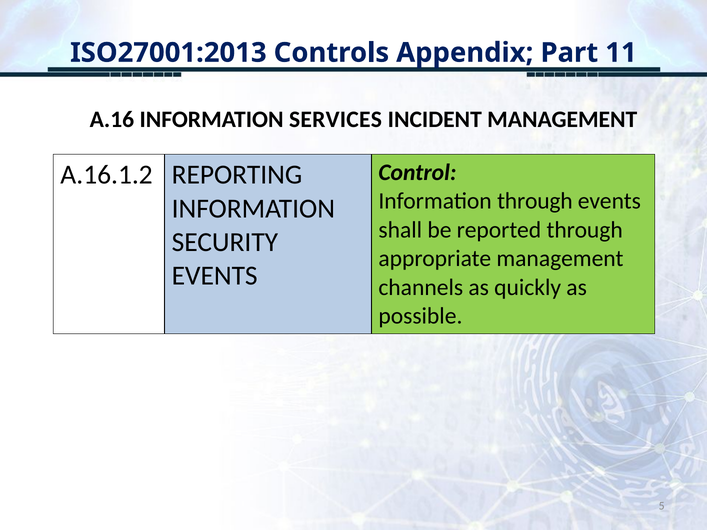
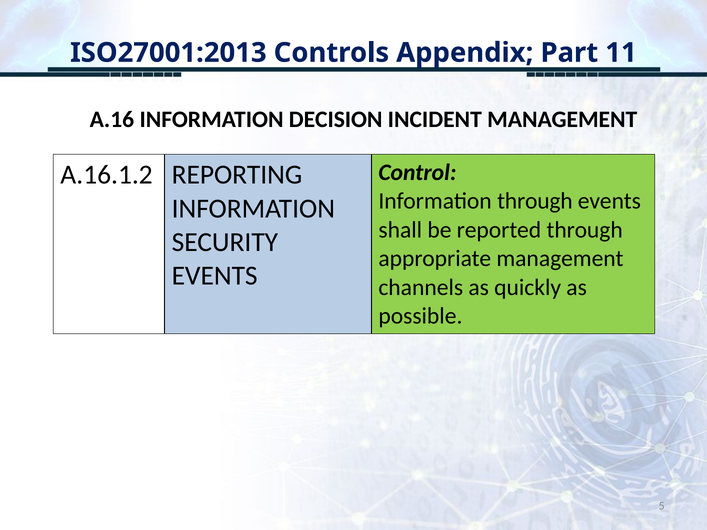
SERVICES: SERVICES -> DECISION
